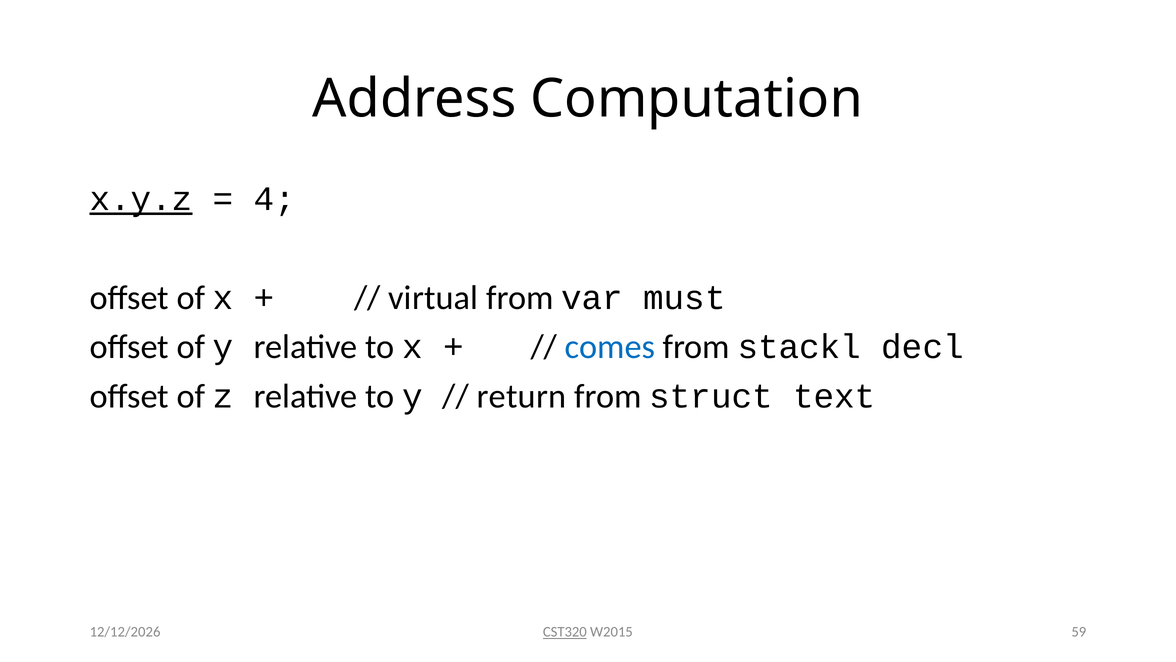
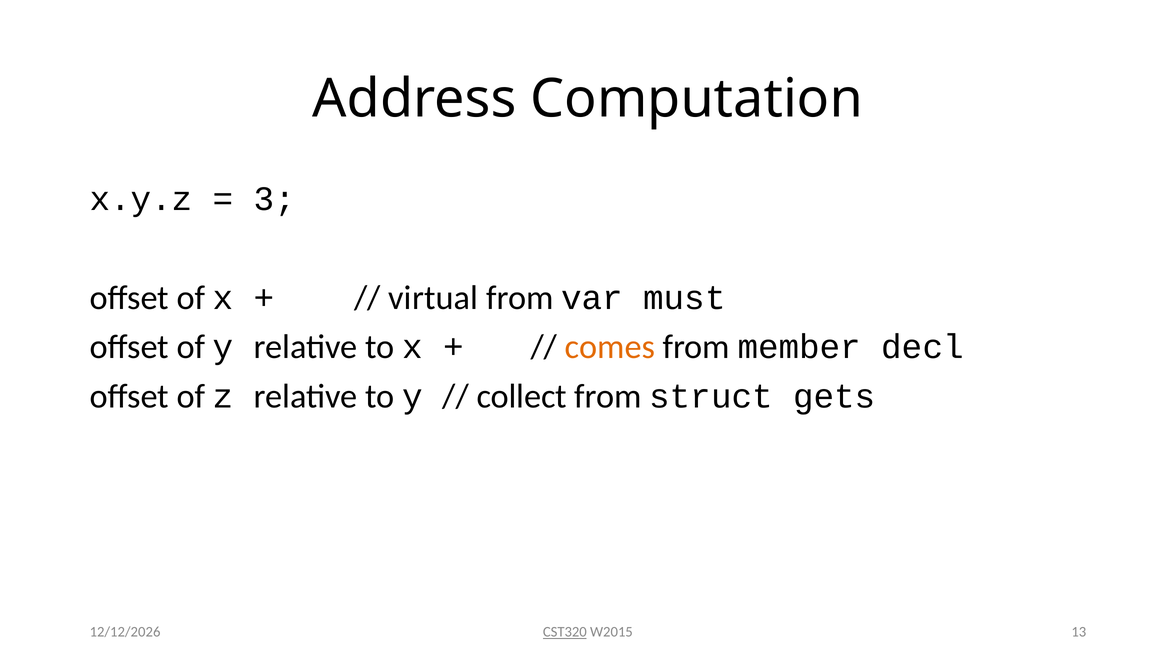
x.y.z underline: present -> none
4: 4 -> 3
comes colour: blue -> orange
stackl: stackl -> member
return: return -> collect
text: text -> gets
59: 59 -> 13
